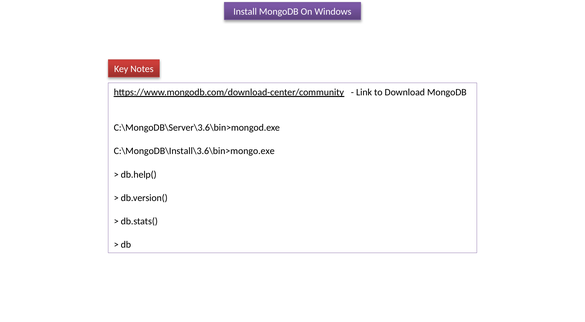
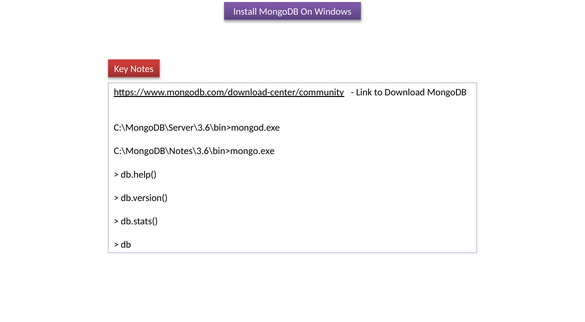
C:\MongoDB\Install\3.6\bin>mongo.exe: C:\MongoDB\Install\3.6\bin>mongo.exe -> C:\MongoDB\Notes\3.6\bin>mongo.exe
